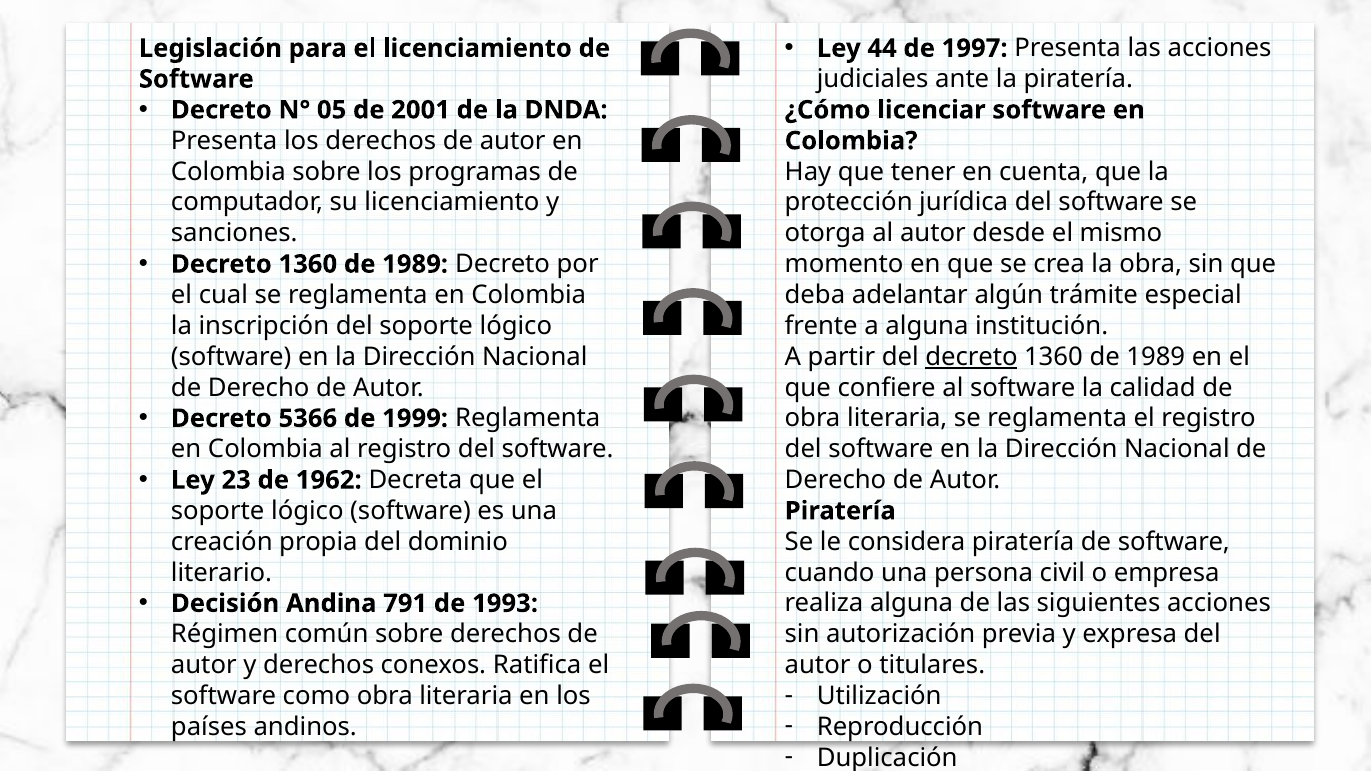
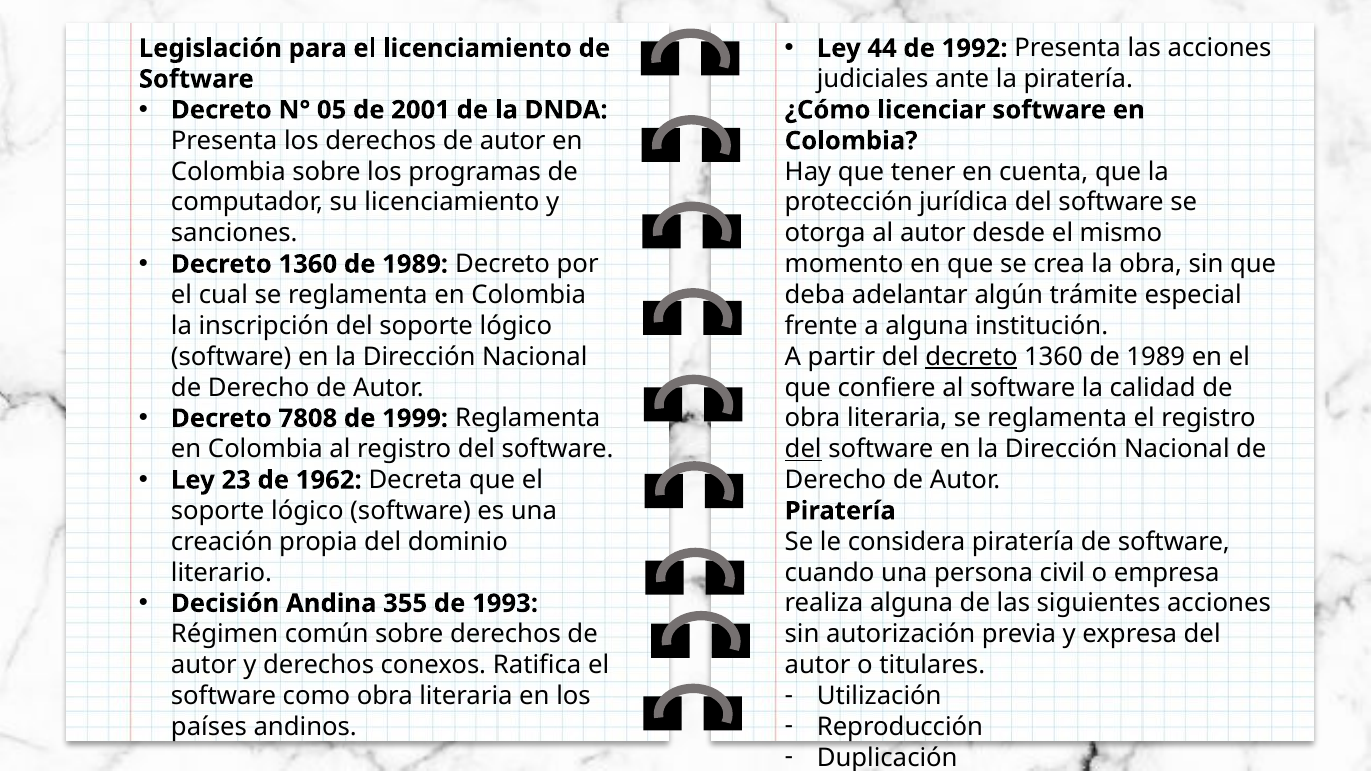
1997: 1997 -> 1992
5366: 5366 -> 7808
del at (803, 449) underline: none -> present
791: 791 -> 355
